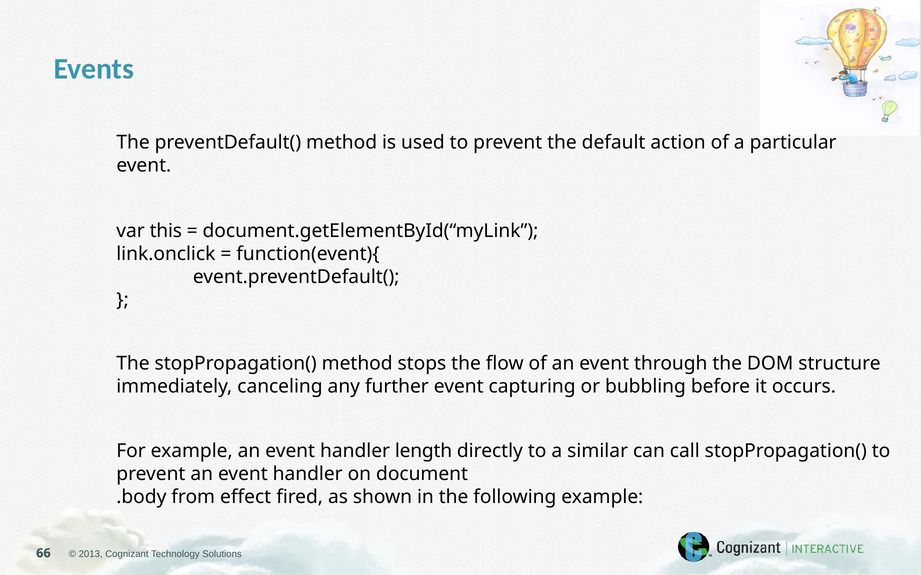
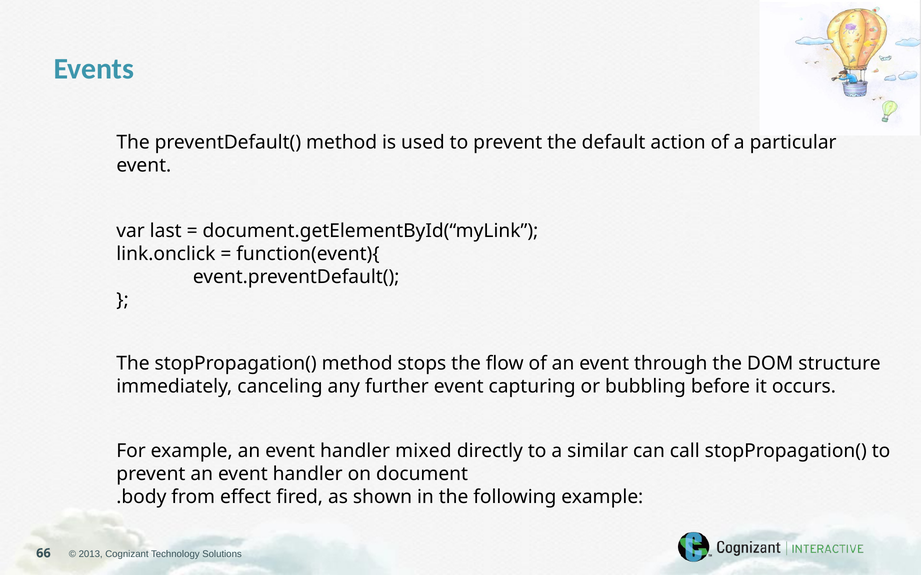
this: this -> last
length: length -> mixed
